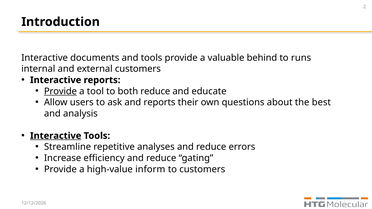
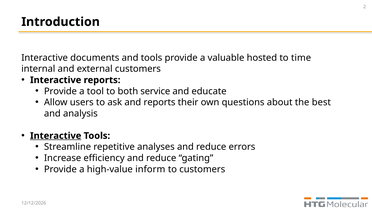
behind: behind -> hosted
runs: runs -> time
Provide at (60, 91) underline: present -> none
both reduce: reduce -> service
